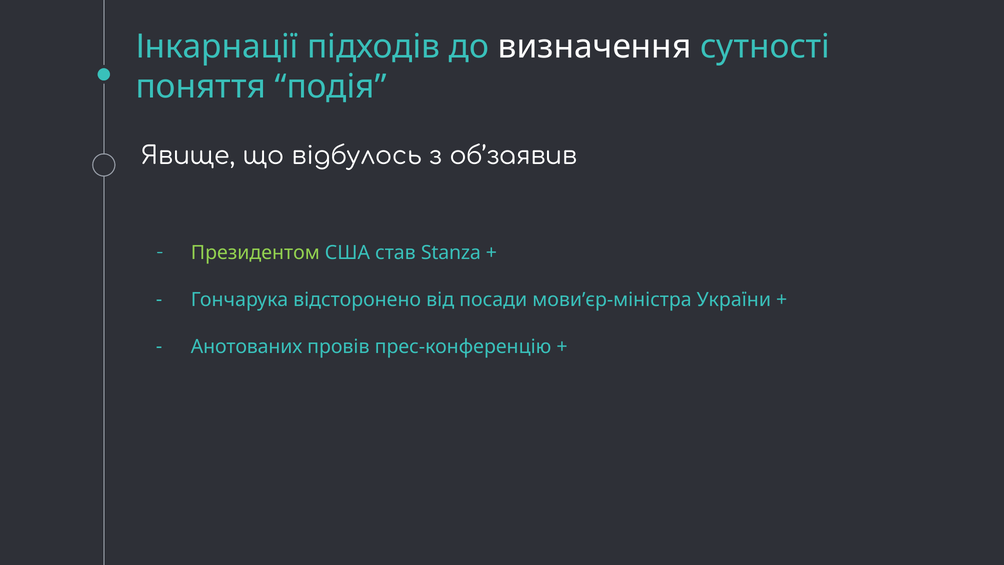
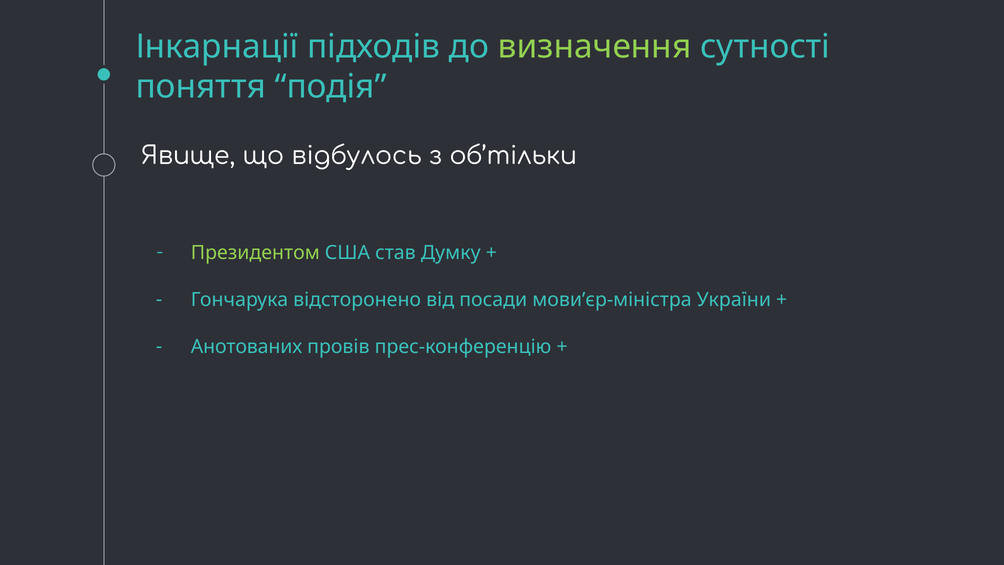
визначення colour: white -> light green
об’заявив: об’заявив -> об’тільки
Stanza: Stanza -> Думку
